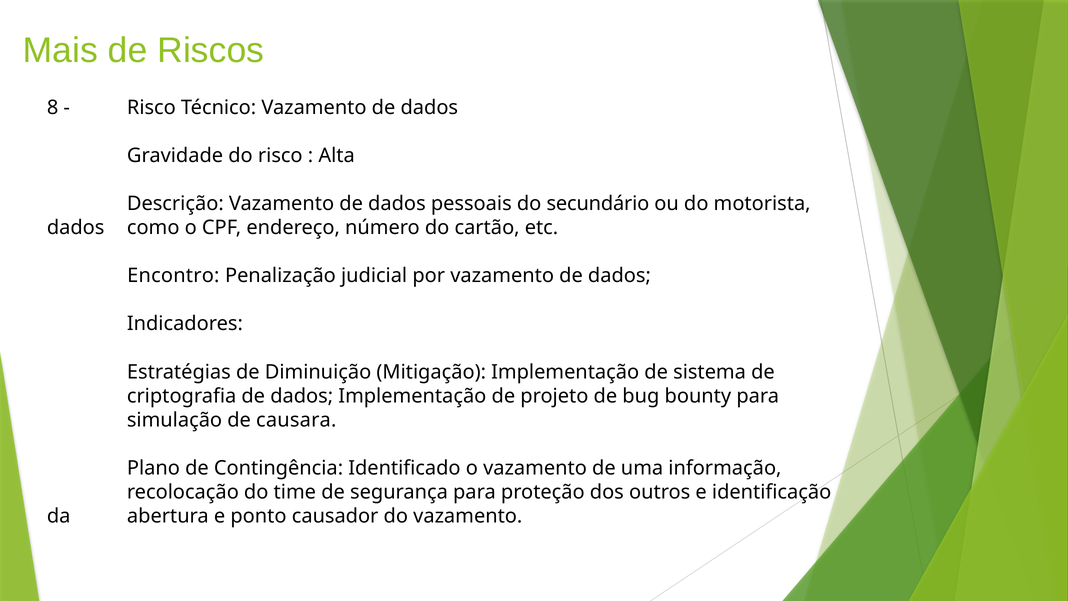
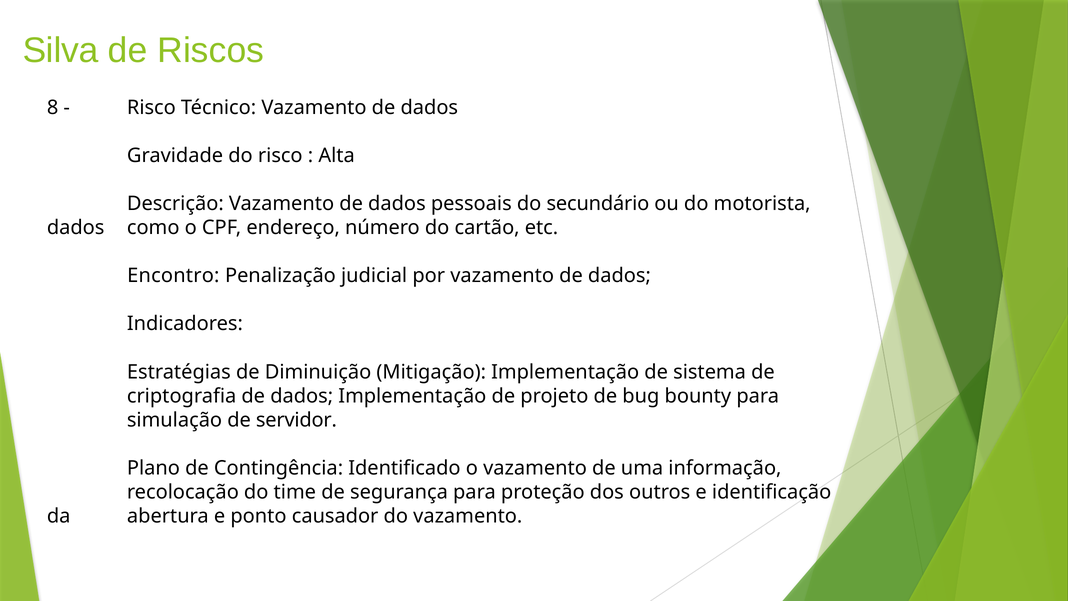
Mais: Mais -> Silva
causara: causara -> servidor
